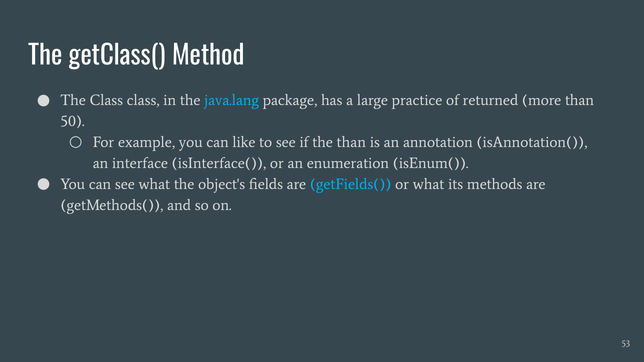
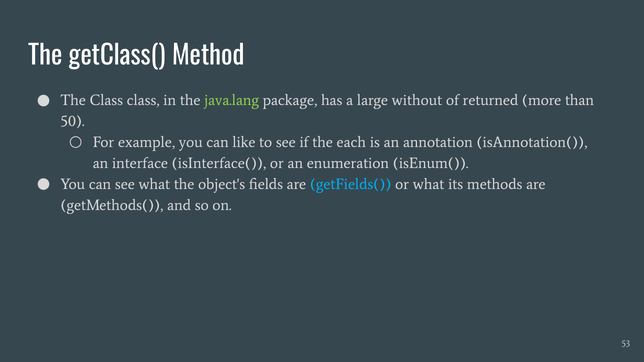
java.lang colour: light blue -> light green
practice: practice -> without
the than: than -> each
